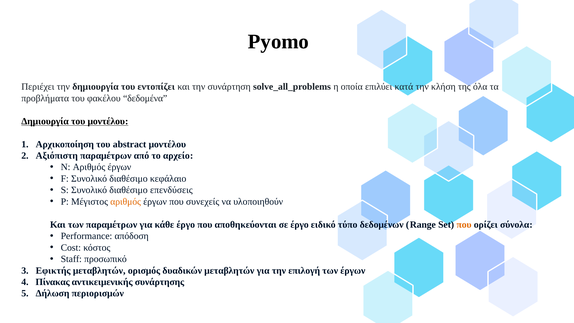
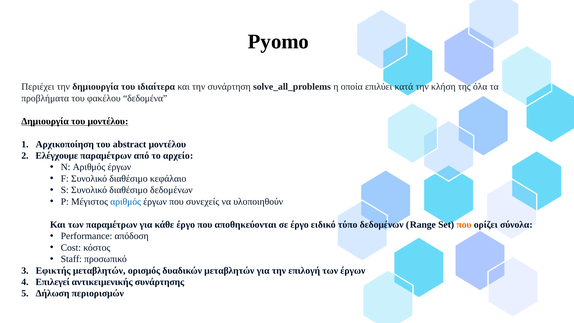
εντοπίζει: εντοπίζει -> ιδιαίτερα
Αξιόπιστη: Αξιόπιστη -> Ελέγχουμε
διαθέσιμο επενδύσεις: επενδύσεις -> δεδομένων
αριθμός at (126, 202) colour: orange -> blue
Πίνακας: Πίνακας -> Επιλεγεί
